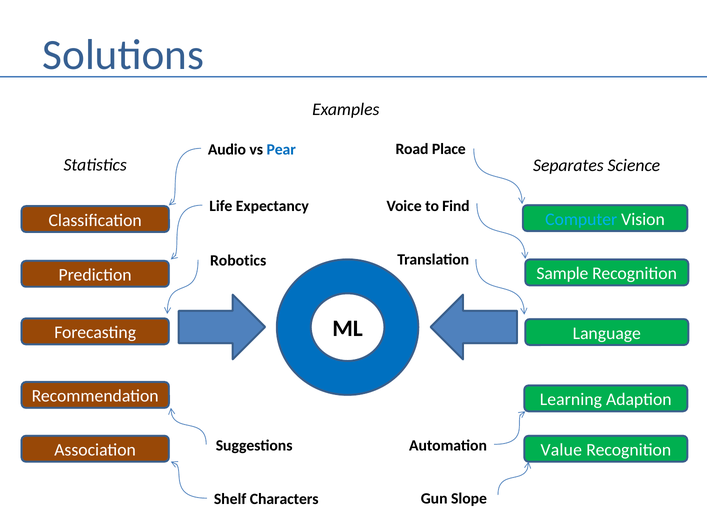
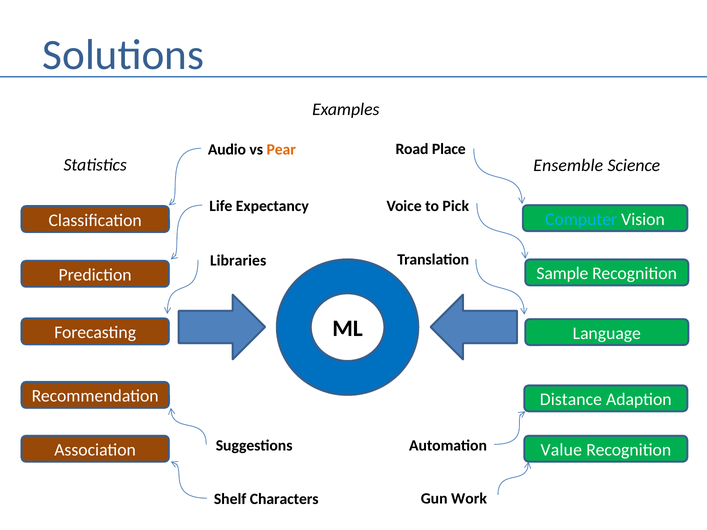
Pear colour: blue -> orange
Separates: Separates -> Ensemble
Find: Find -> Pick
Robotics: Robotics -> Libraries
Learning: Learning -> Distance
Slope: Slope -> Work
